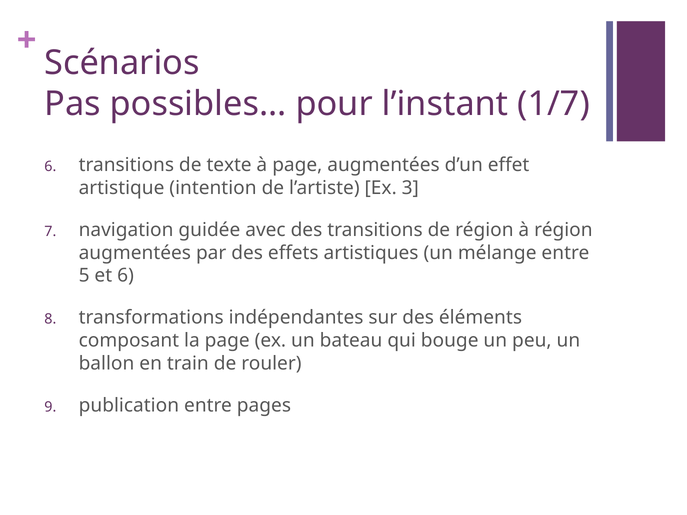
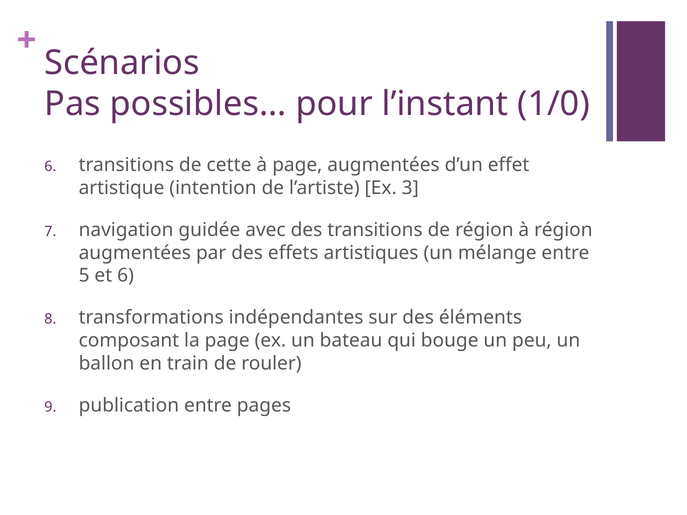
1/7: 1/7 -> 1/0
texte: texte -> cette
